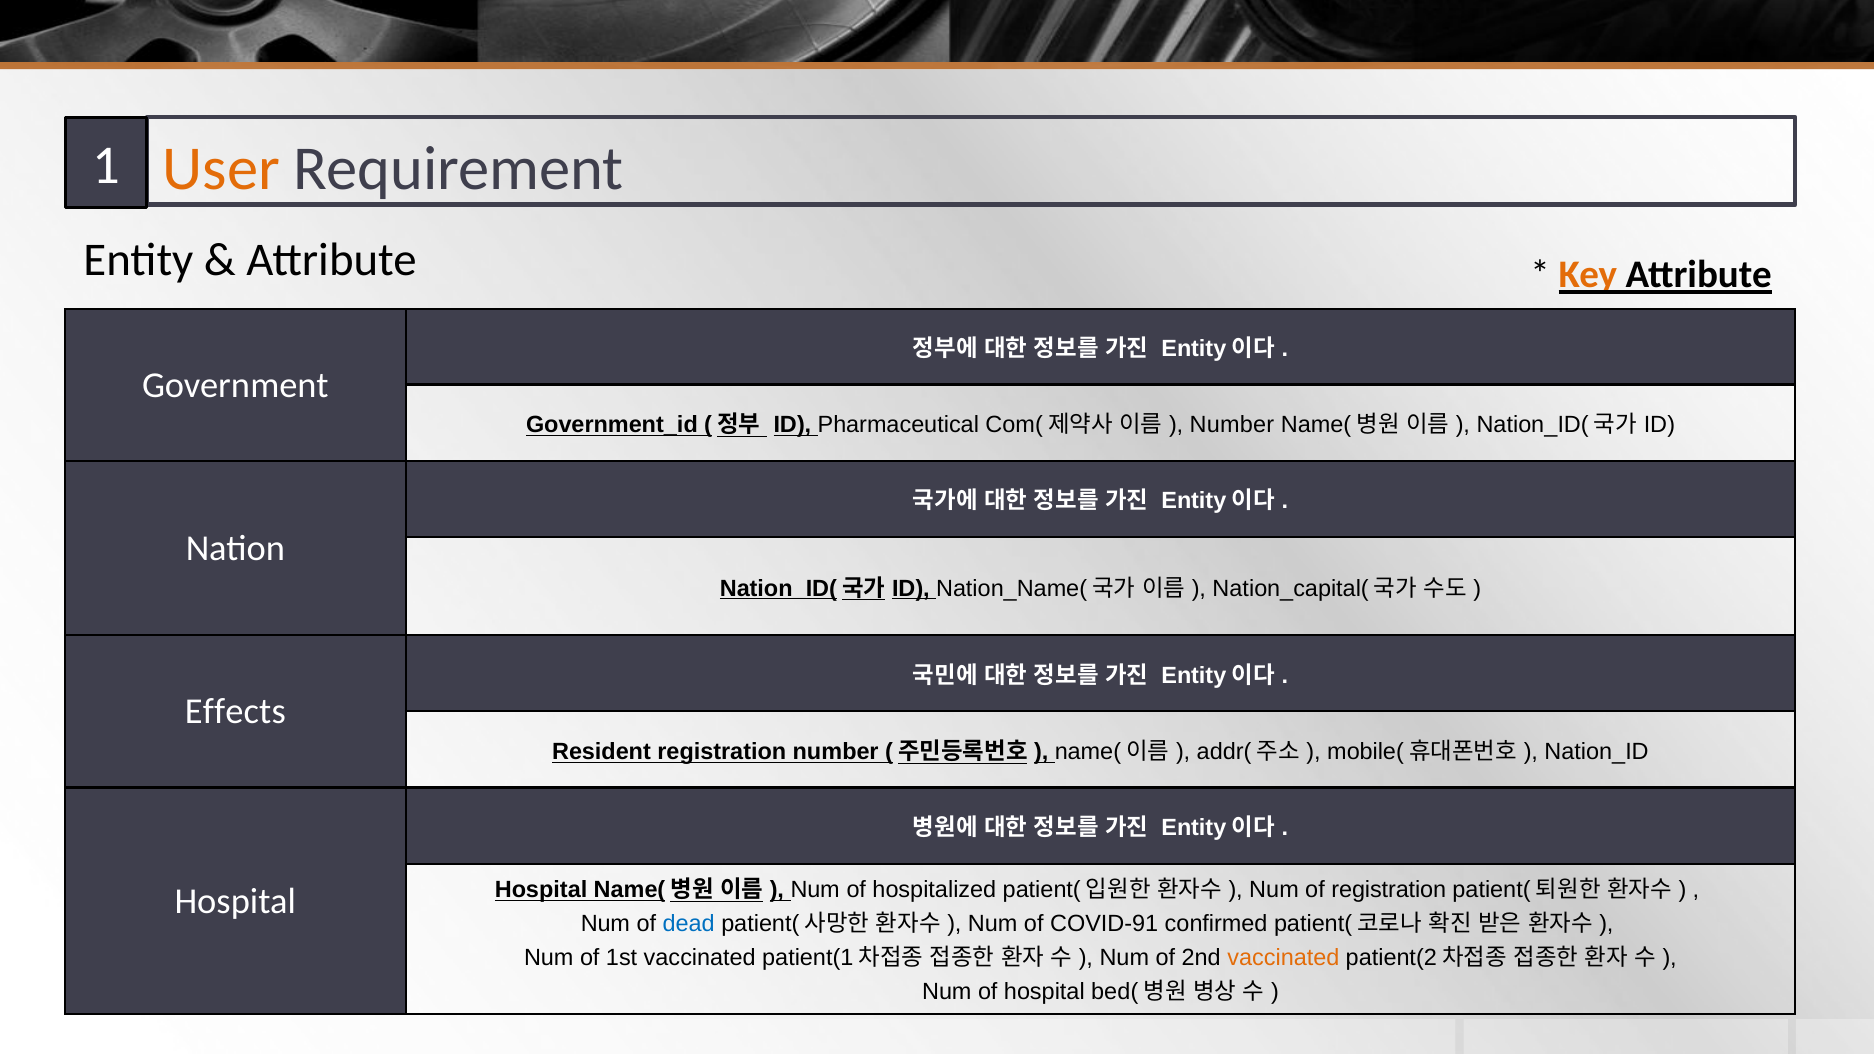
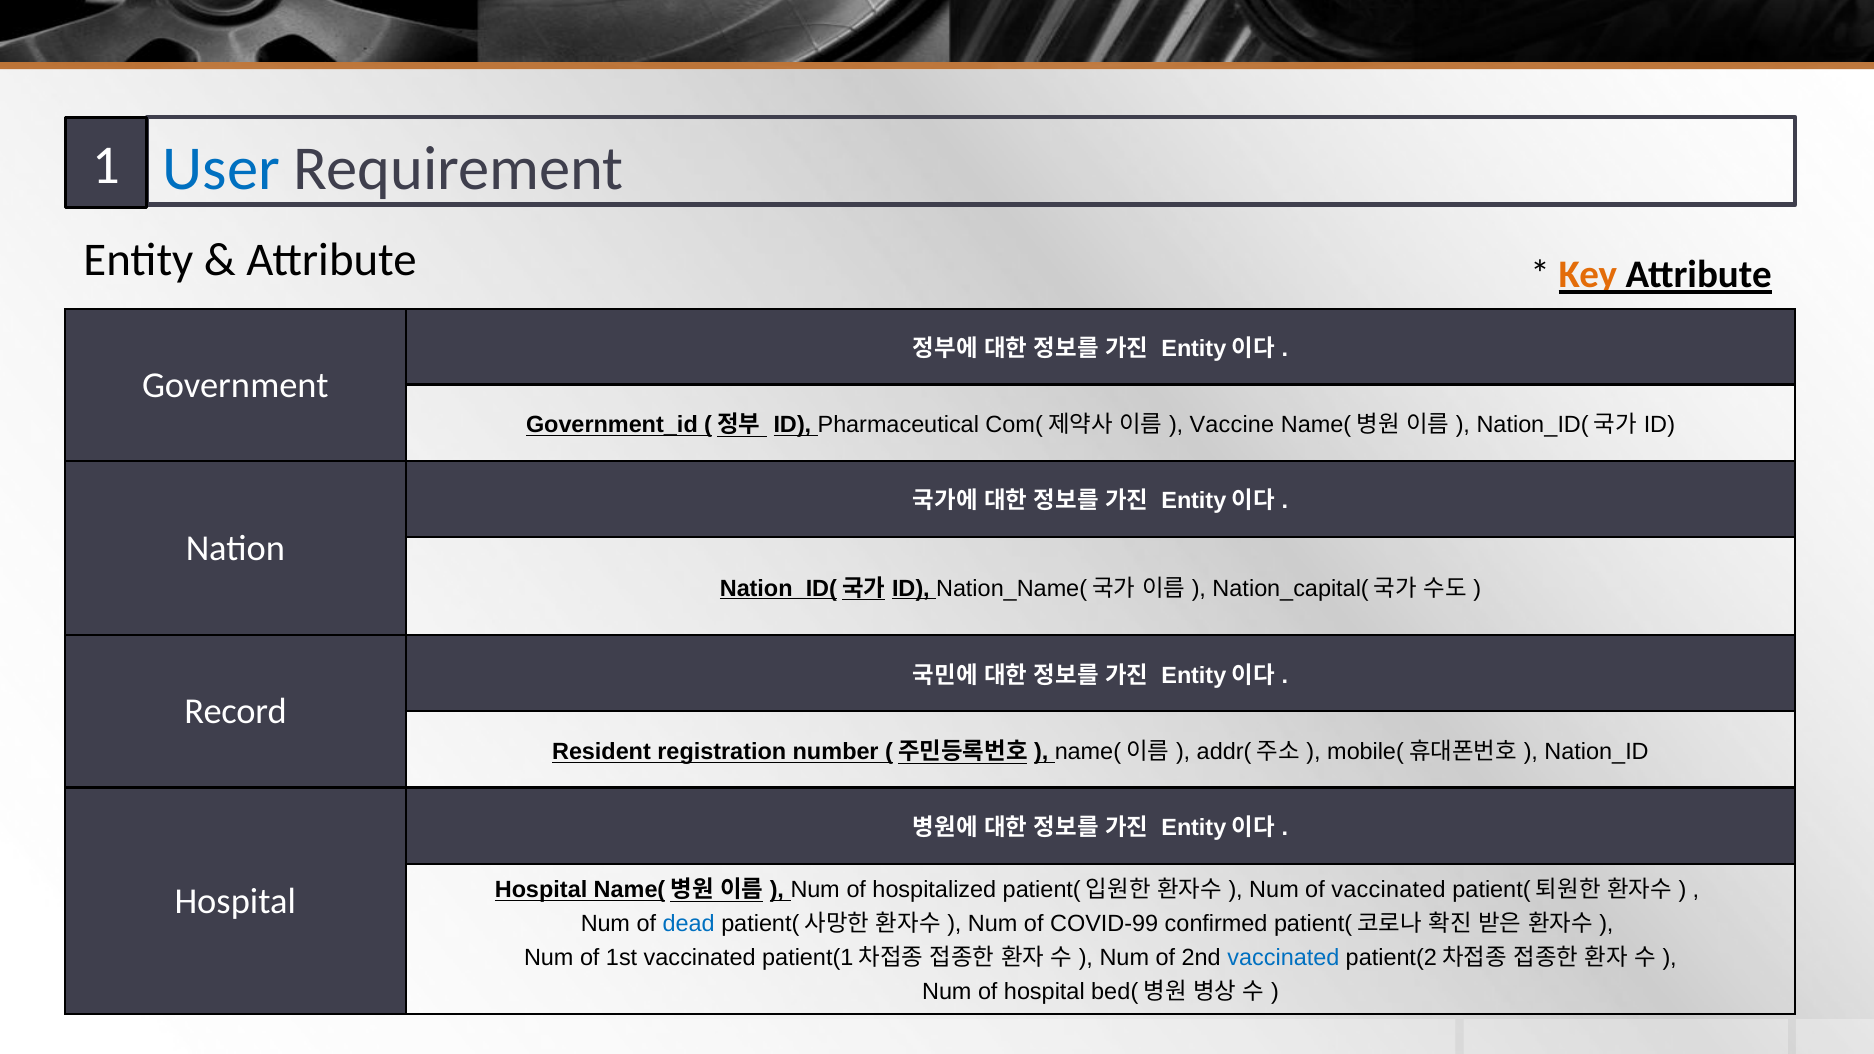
User colour: orange -> blue
Number at (1232, 425): Number -> Vaccine
Effects: Effects -> Record
of registration: registration -> vaccinated
COVID-91: COVID-91 -> COVID-99
vaccinated at (1283, 958) colour: orange -> blue
